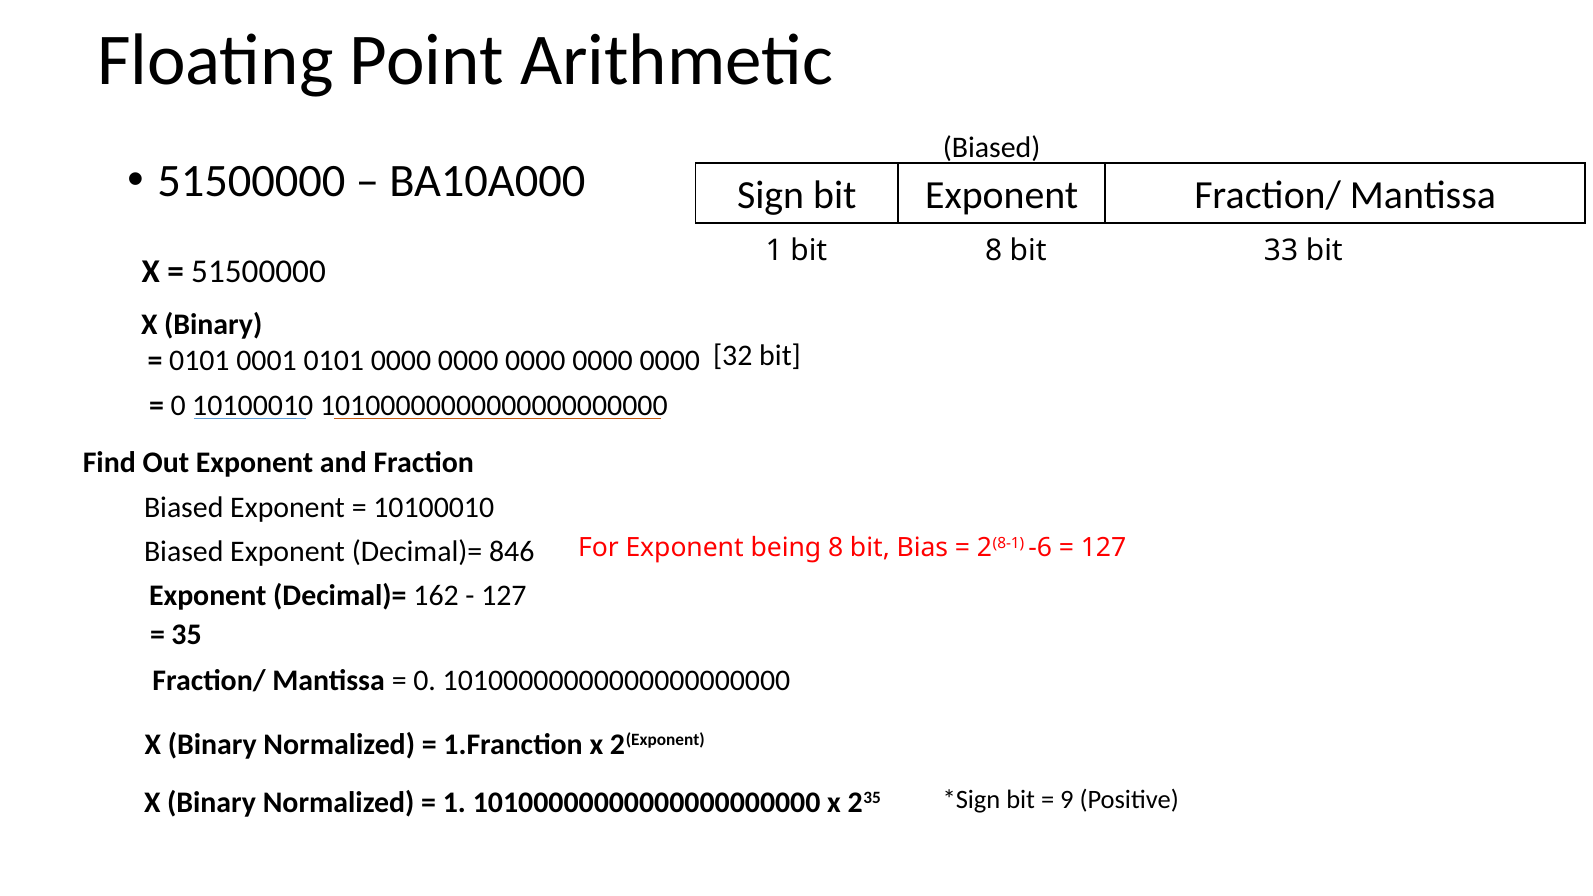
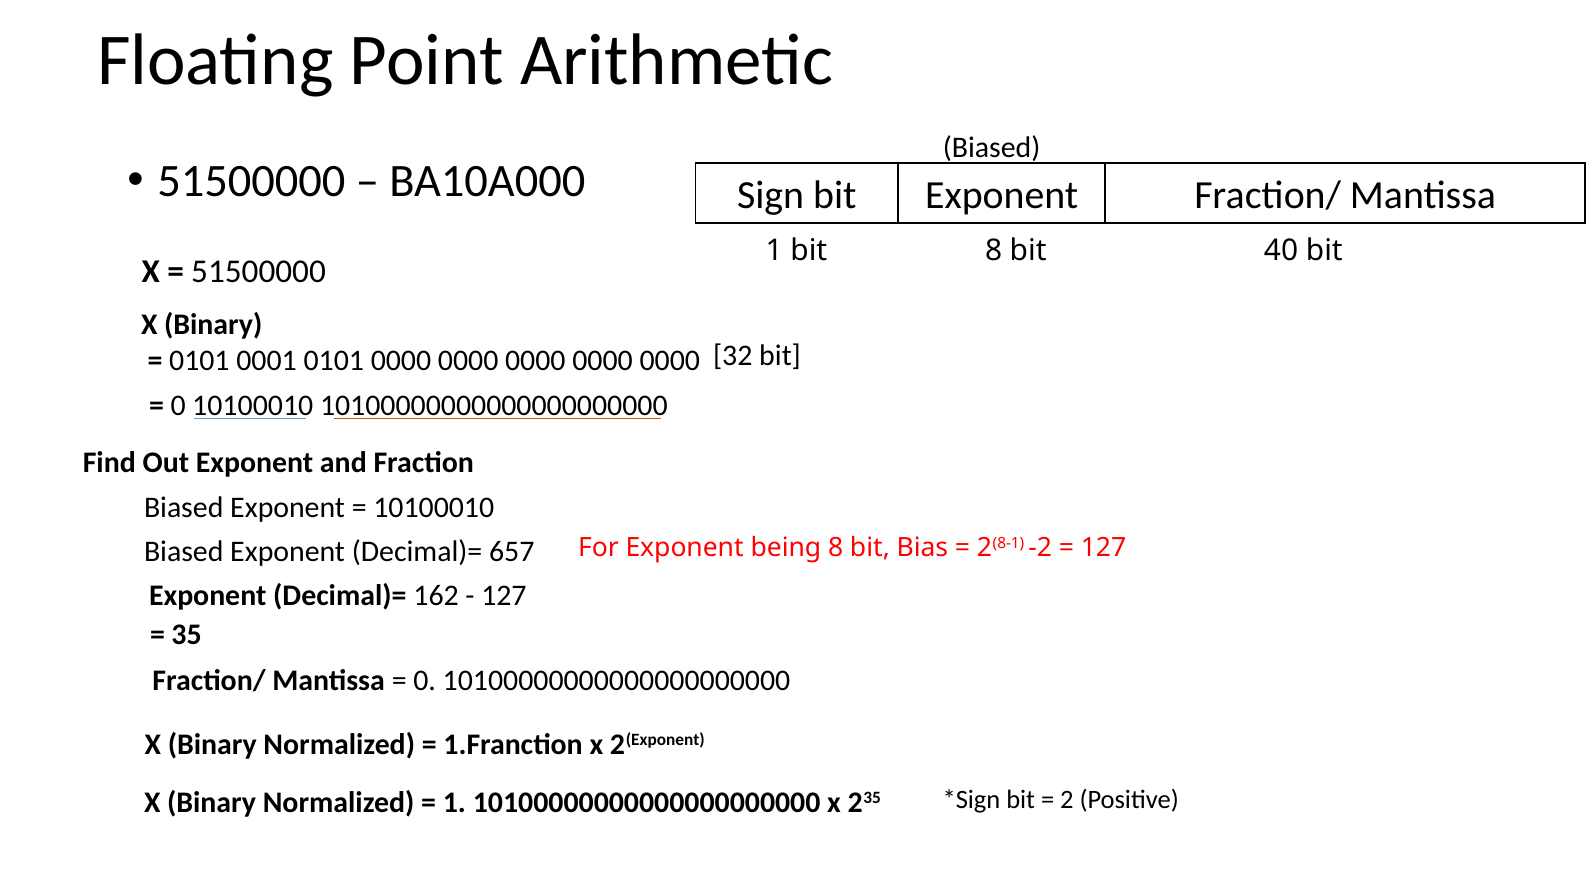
33: 33 -> 40
846: 846 -> 657
-6: -6 -> -2
9: 9 -> 2
